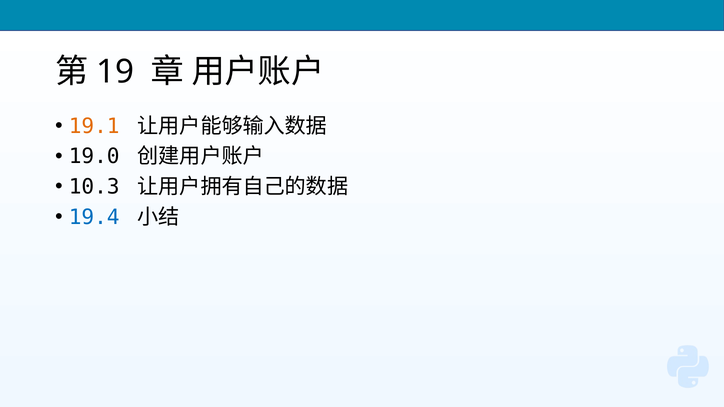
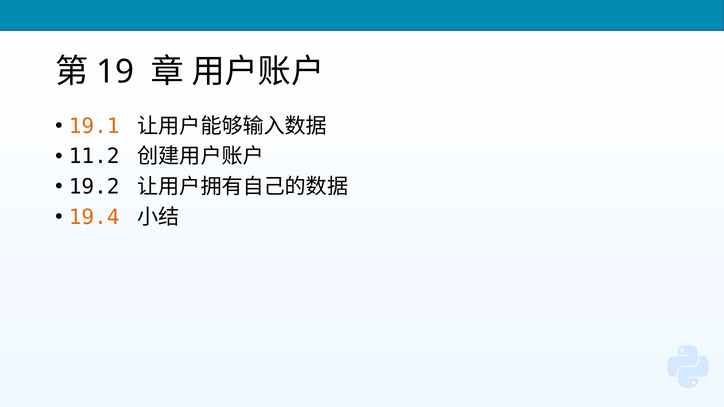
19.0: 19.0 -> 11.2
10.3: 10.3 -> 19.2
19.4 colour: blue -> orange
